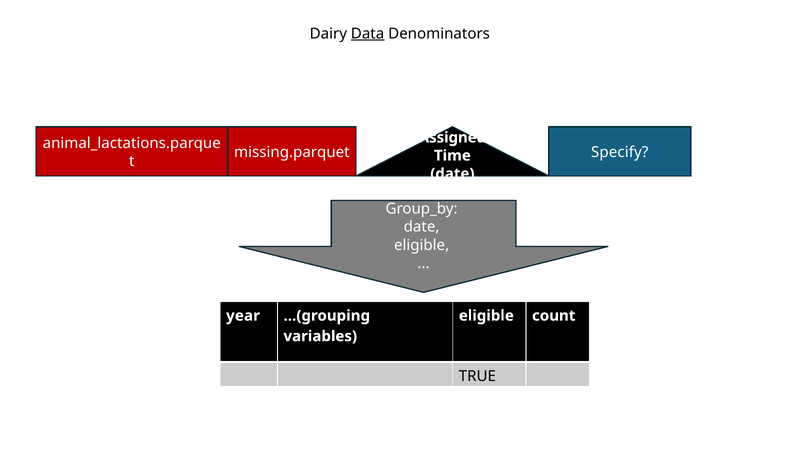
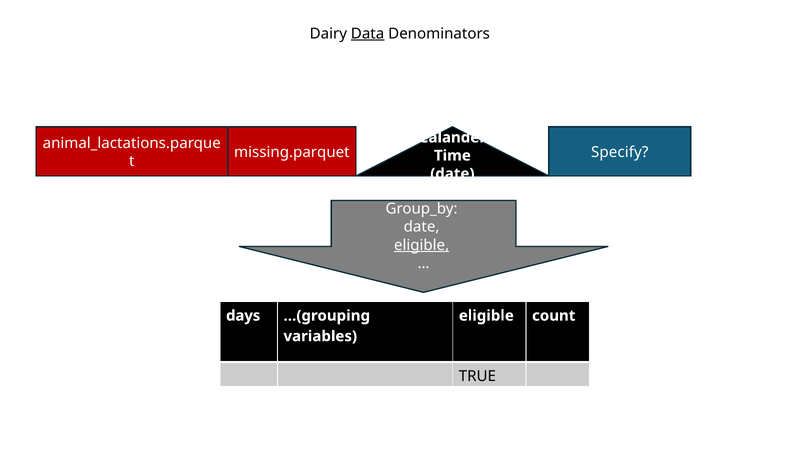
Assigned: Assigned -> Calander
eligible at (422, 245) underline: none -> present
year: year -> days
